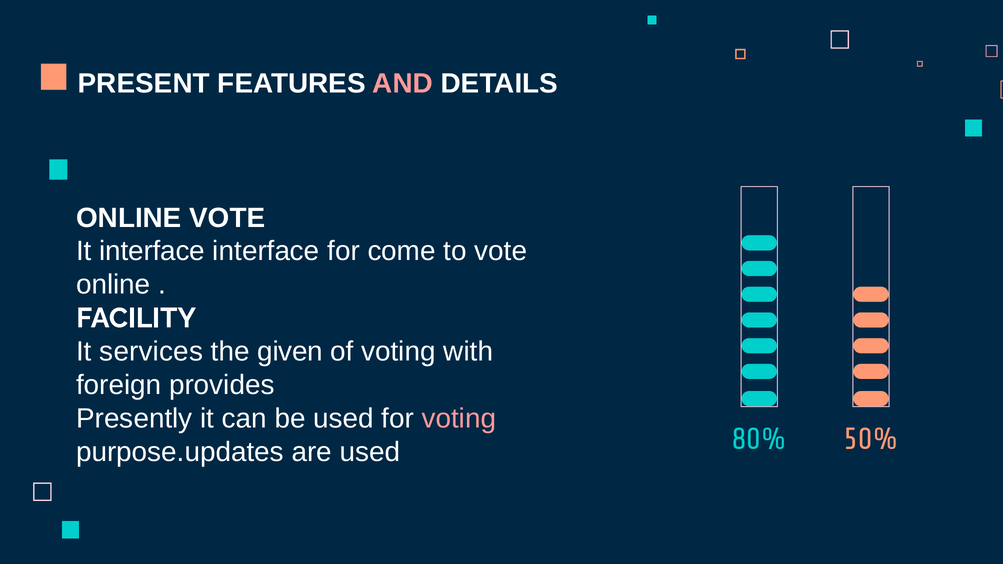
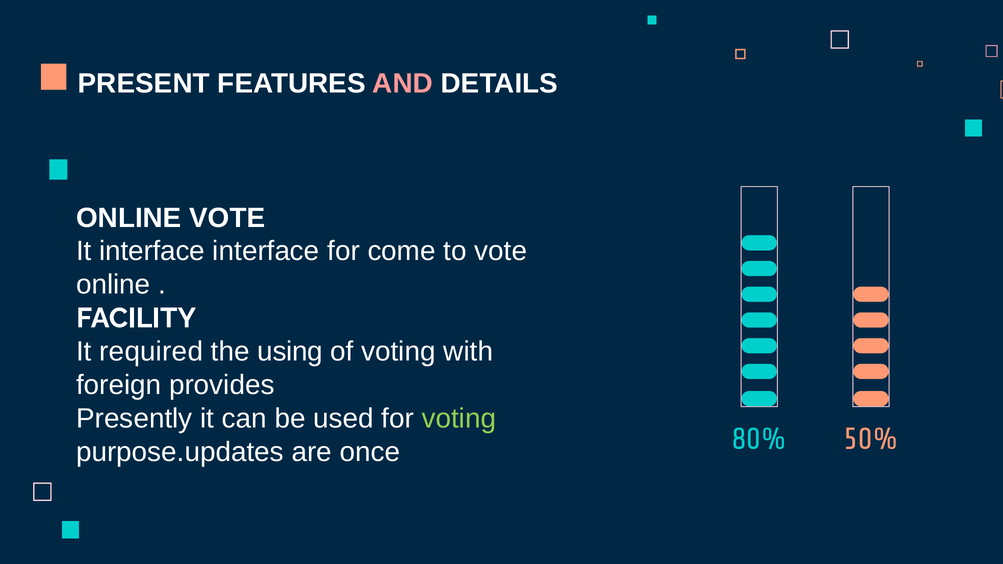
services: services -> required
given: given -> using
voting at (459, 419) colour: pink -> light green
are used: used -> once
